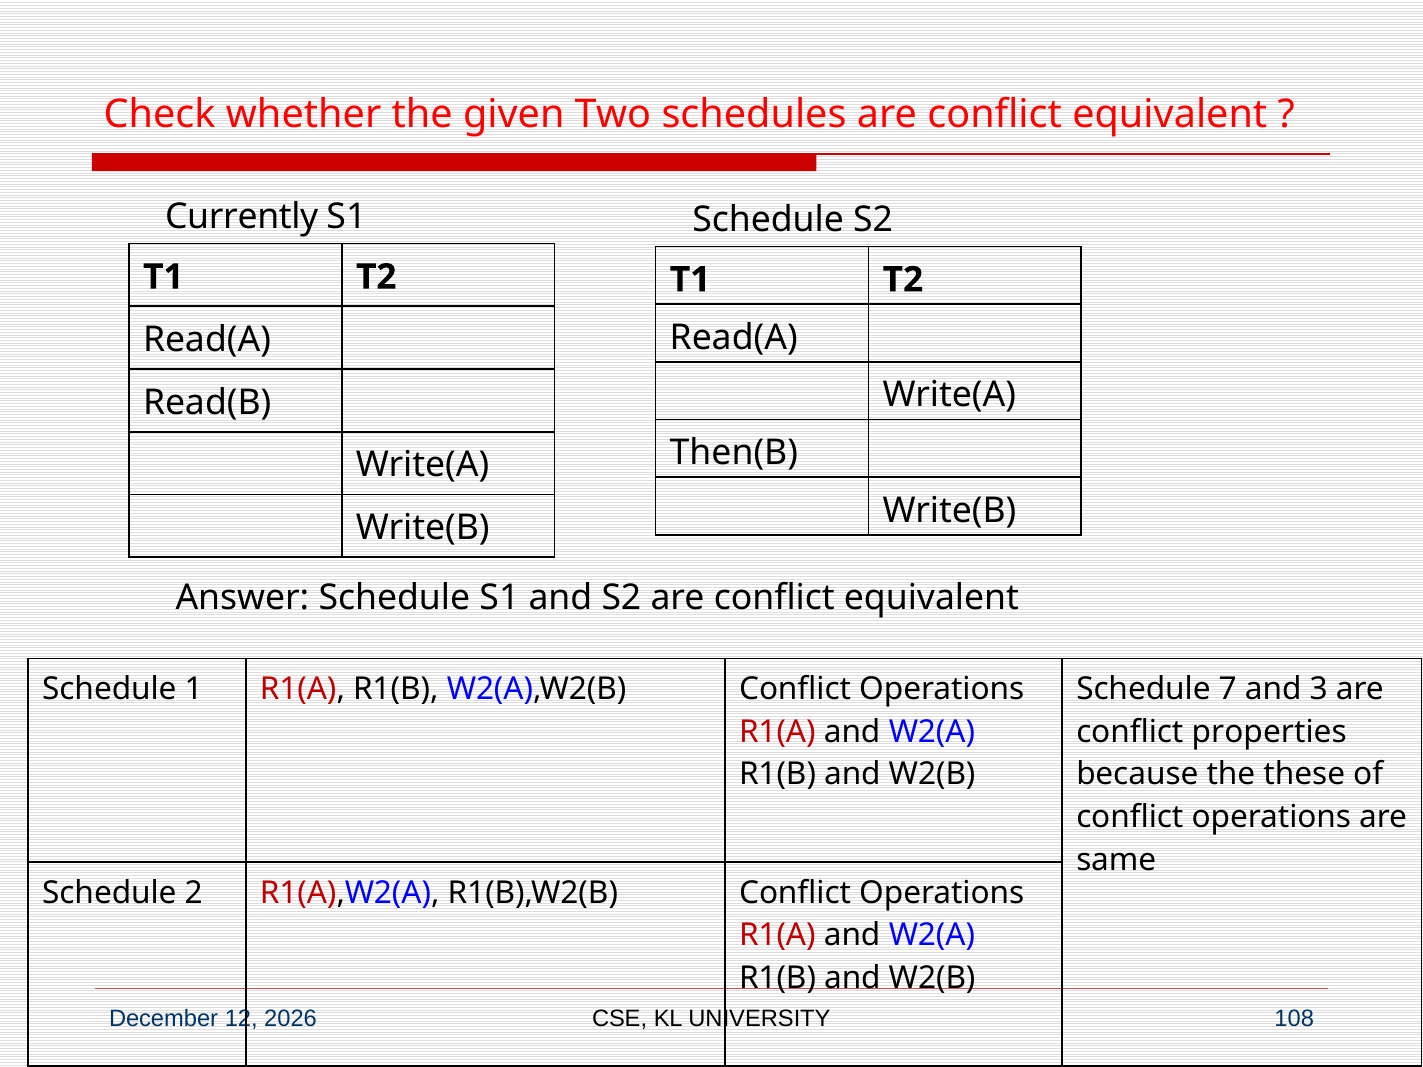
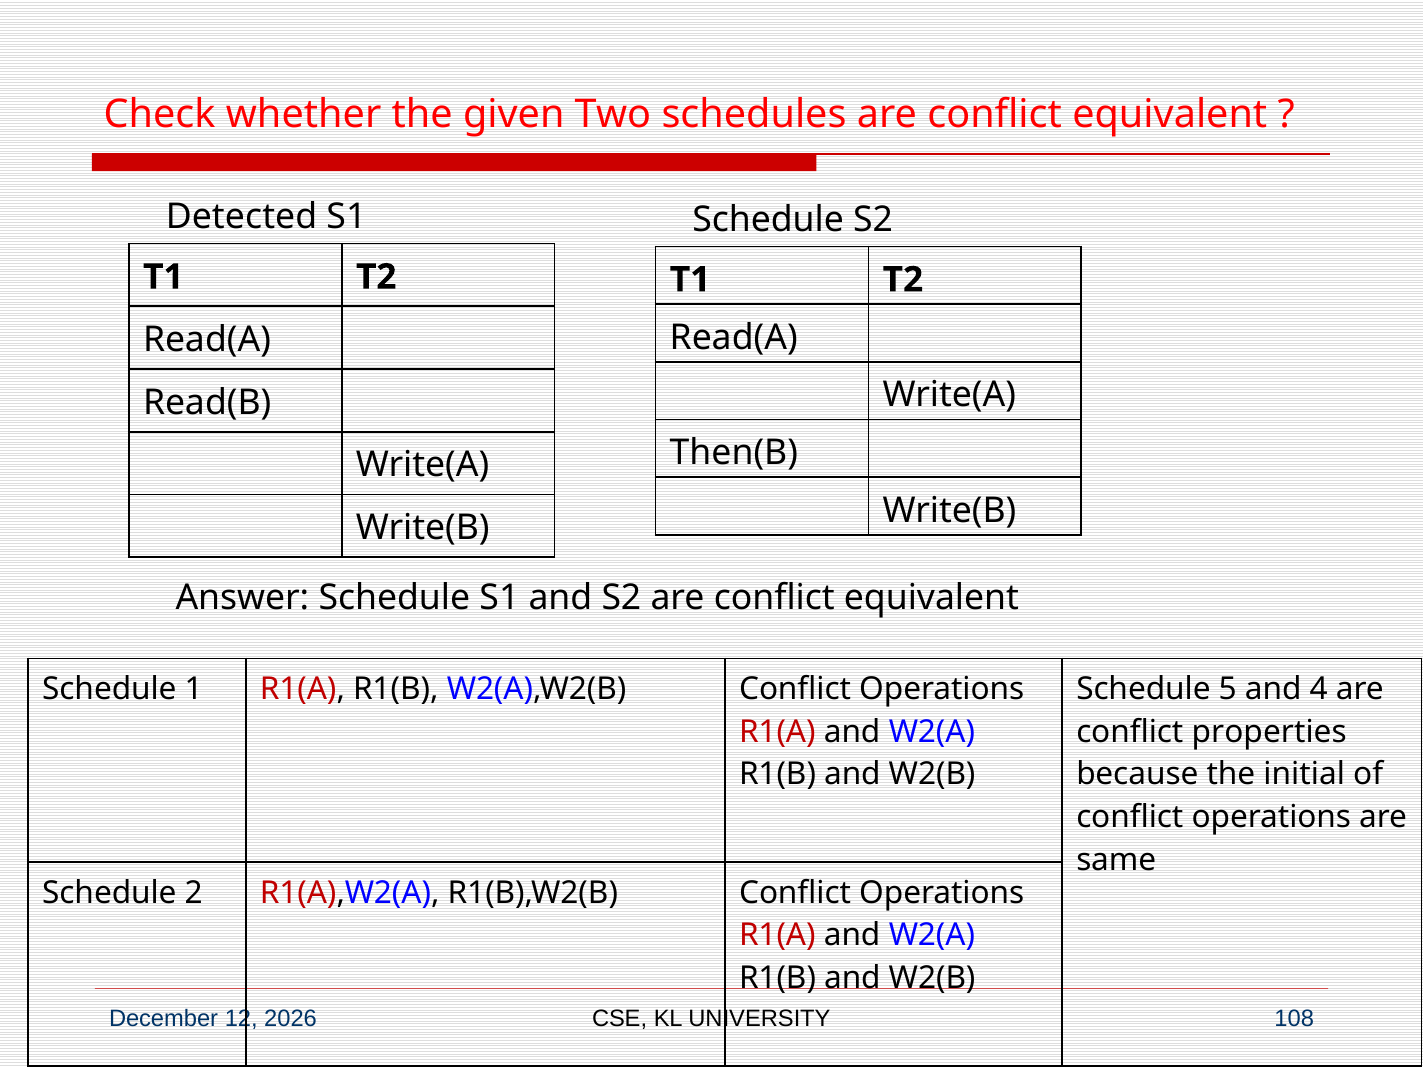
Currently: Currently -> Detected
7: 7 -> 5
3: 3 -> 4
these: these -> initial
